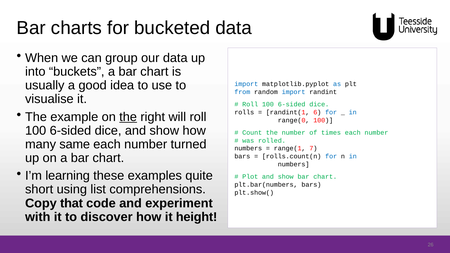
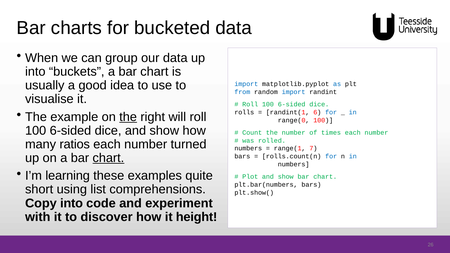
same: same -> ratios
chart at (108, 158) underline: none -> present
Copy that: that -> into
